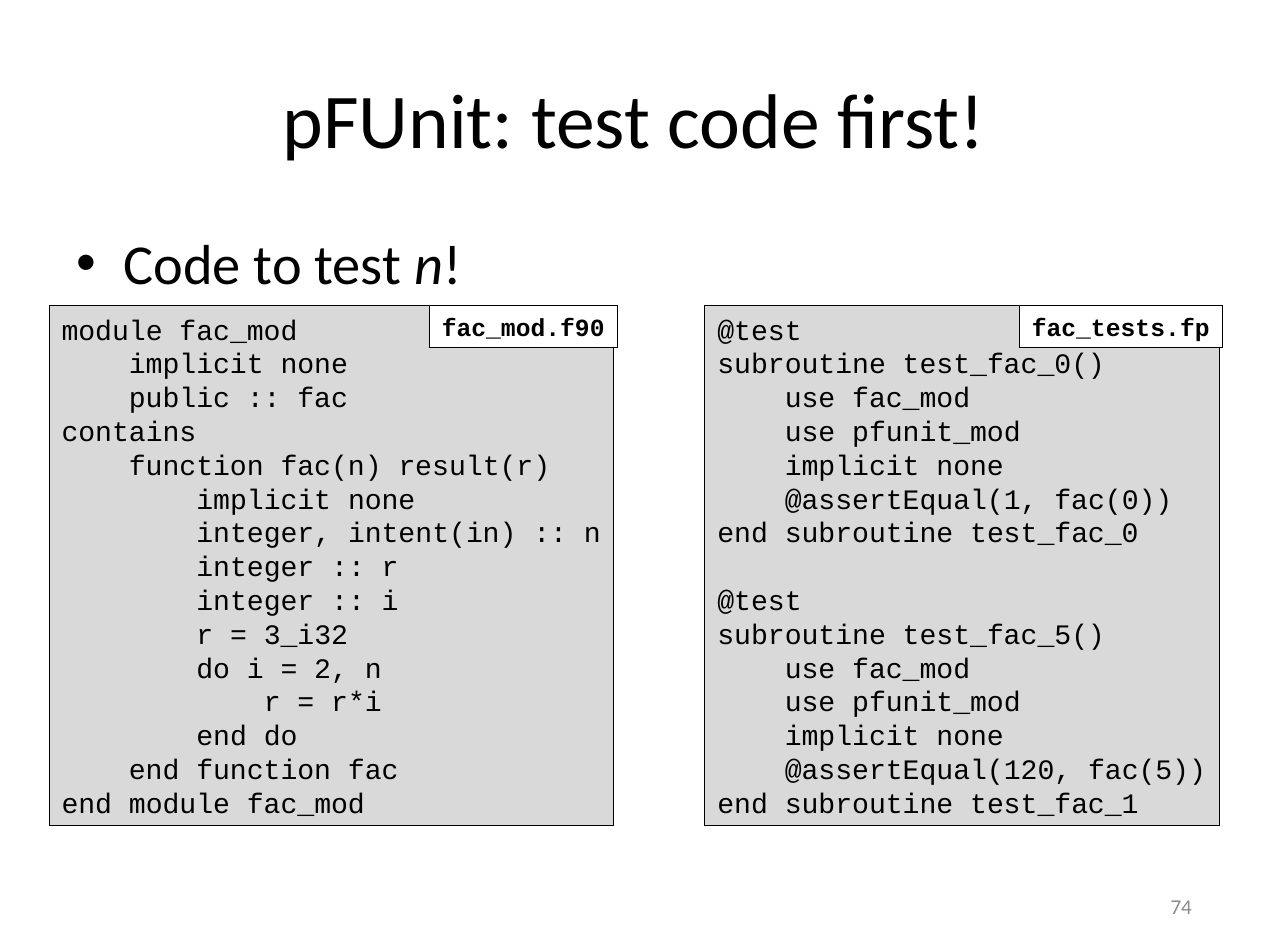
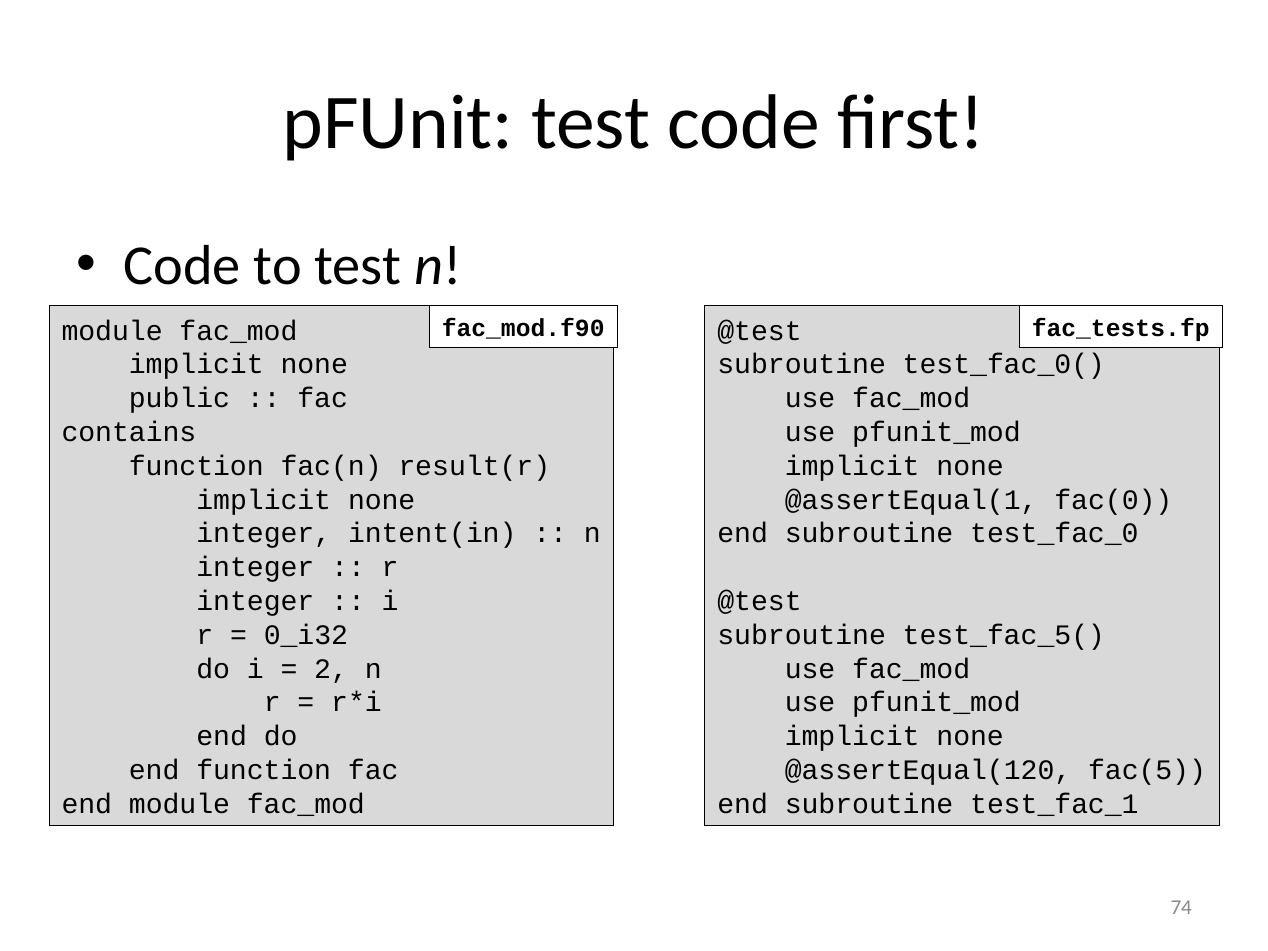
3_i32: 3_i32 -> 0_i32
